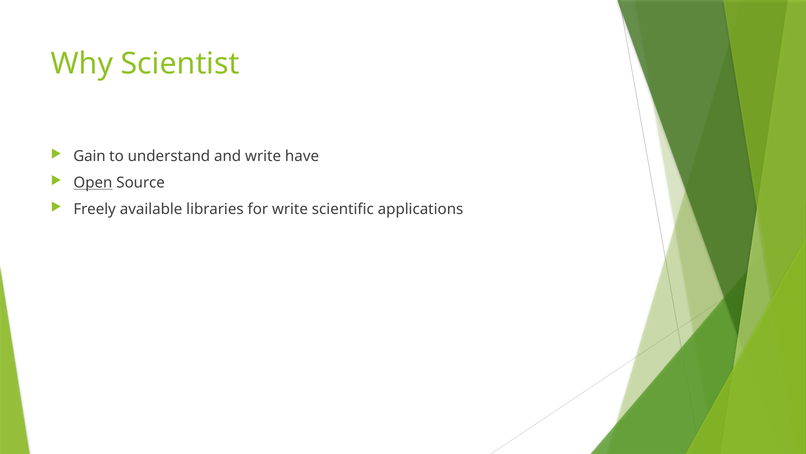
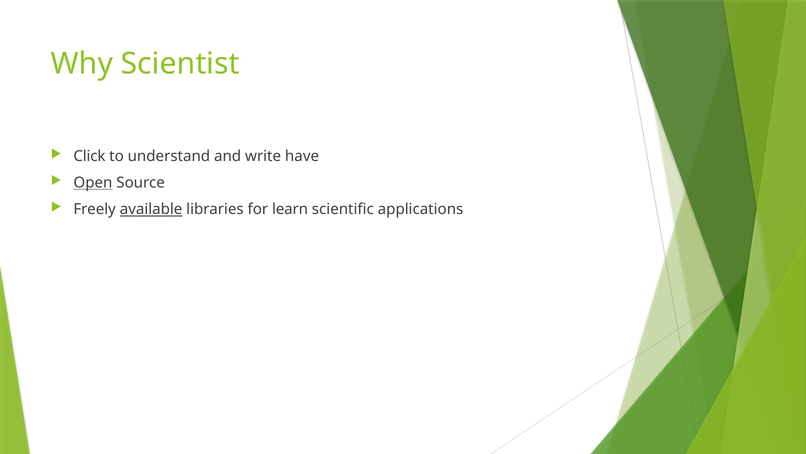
Gain: Gain -> Click
available underline: none -> present
for write: write -> learn
